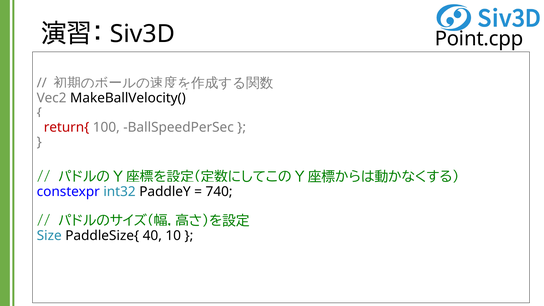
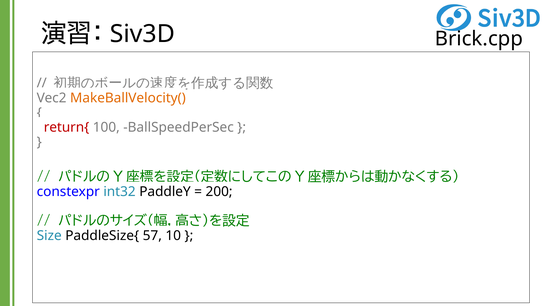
Point.cpp: Point.cpp -> Brick.cpp
MakeBallVelocity( colour: black -> orange
740: 740 -> 200
40: 40 -> 57
